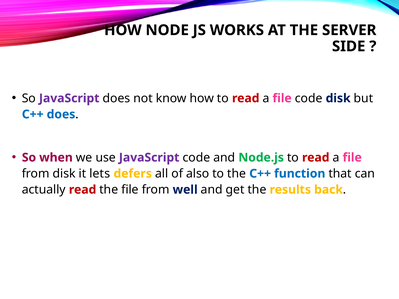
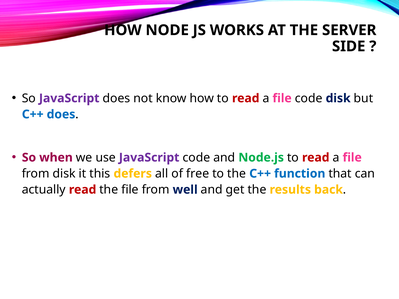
lets: lets -> this
also: also -> free
